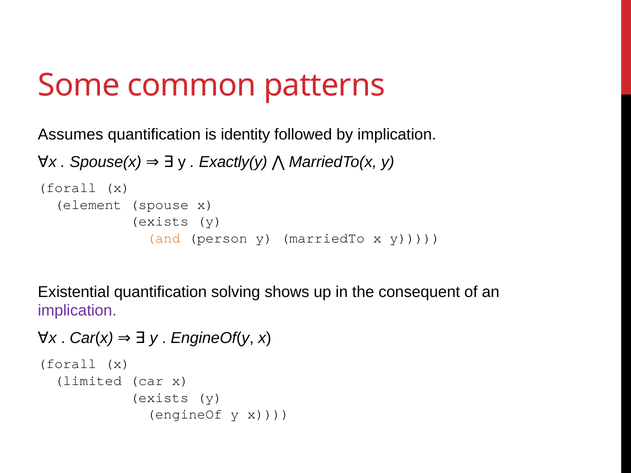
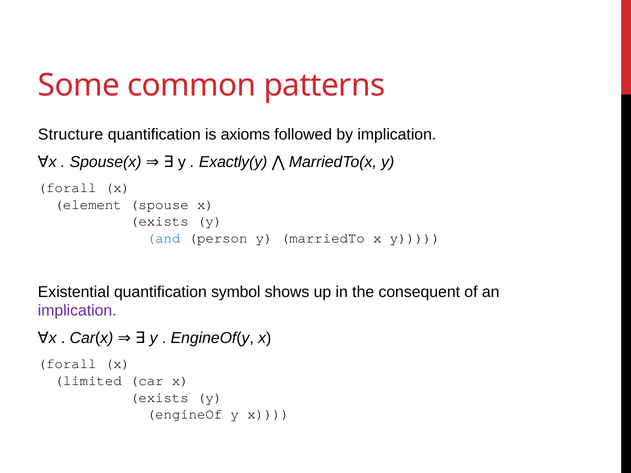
Assumes: Assumes -> Structure
identity: identity -> axioms
and colour: orange -> blue
solving: solving -> symbol
